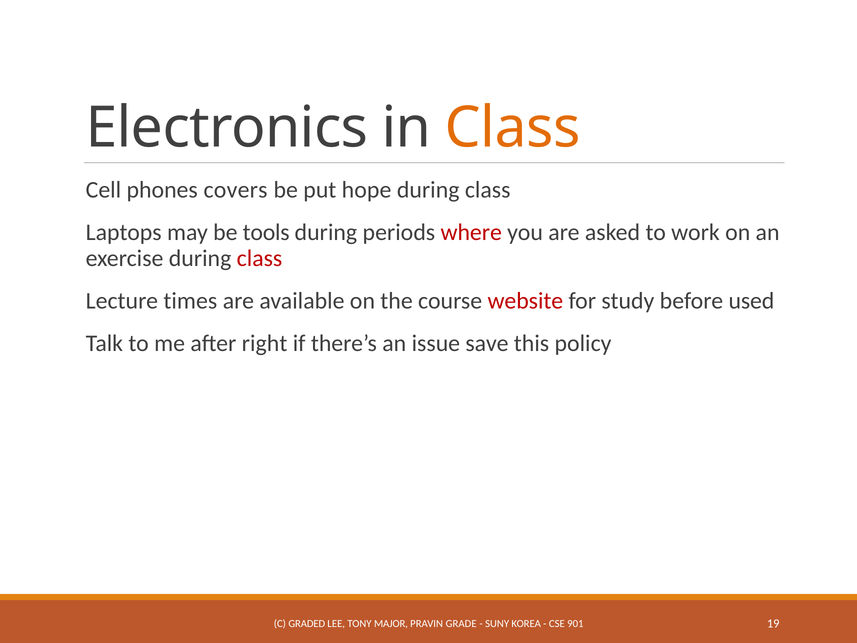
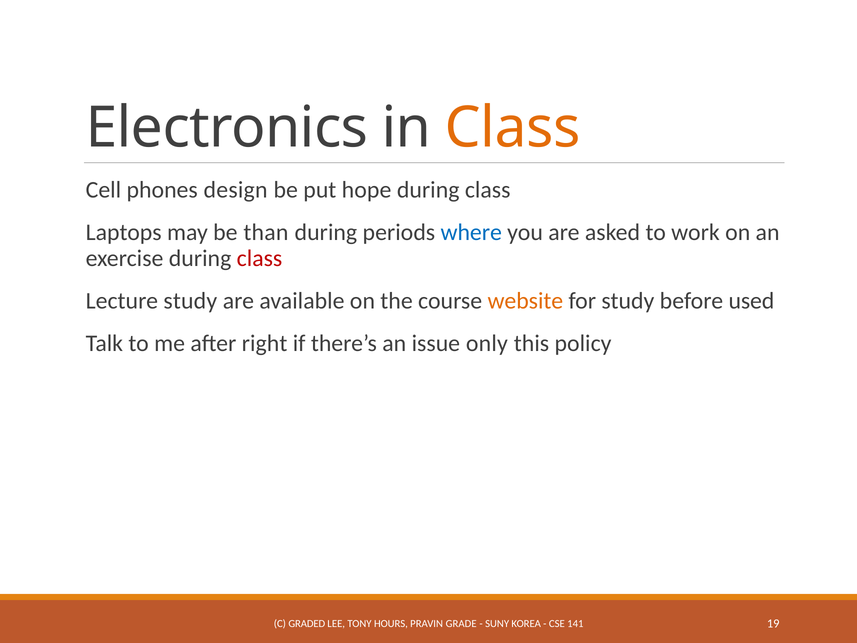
covers: covers -> design
tools: tools -> than
where colour: red -> blue
Lecture times: times -> study
website colour: red -> orange
save: save -> only
MAJOR: MAJOR -> HOURS
901: 901 -> 141
